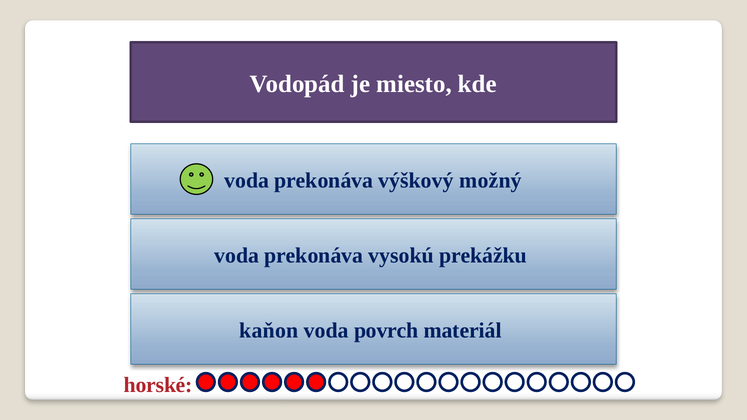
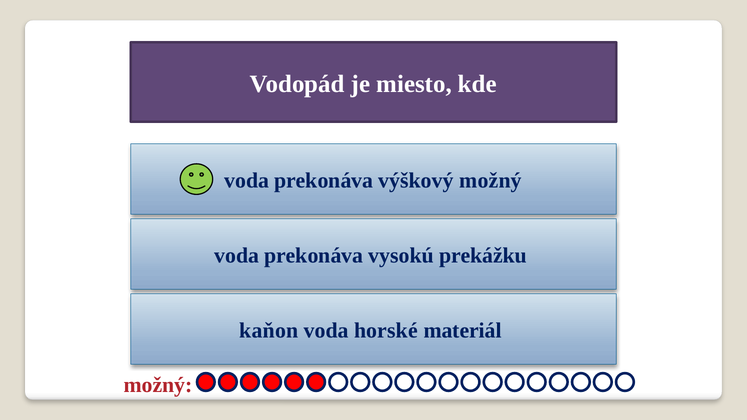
povrch: povrch -> horské
horské at (158, 385): horské -> možný
